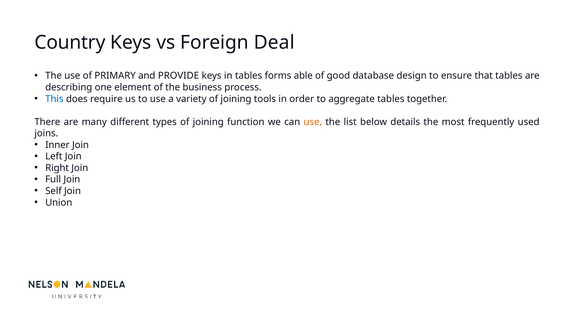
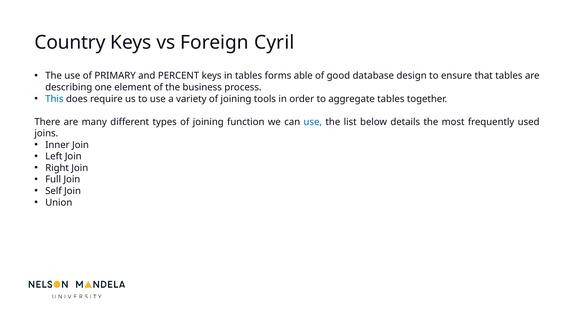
Deal: Deal -> Cyril
PROVIDE: PROVIDE -> PERCENT
use at (313, 122) colour: orange -> blue
